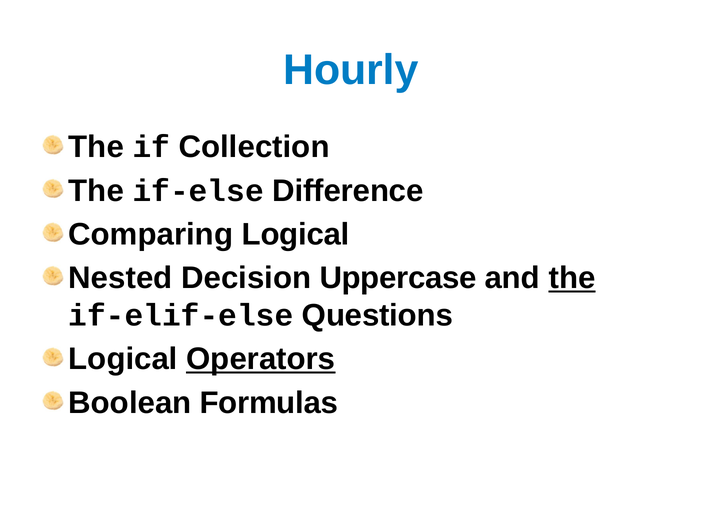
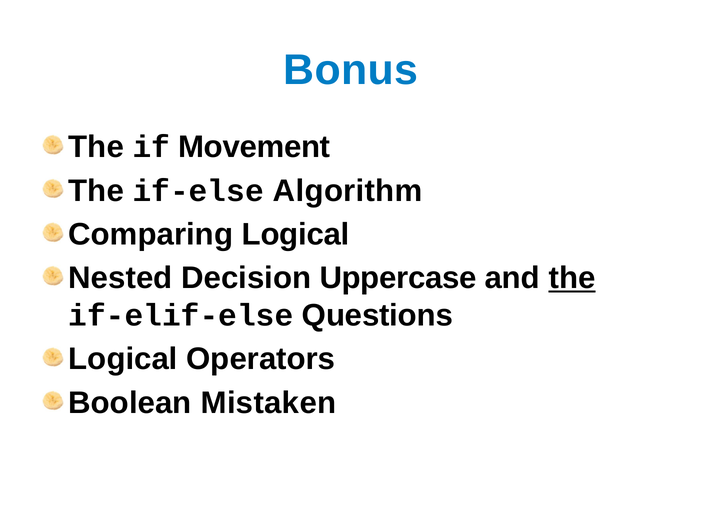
Hourly: Hourly -> Bonus
Collection: Collection -> Movement
Difference: Difference -> Algorithm
Operators underline: present -> none
Formulas: Formulas -> Mistaken
